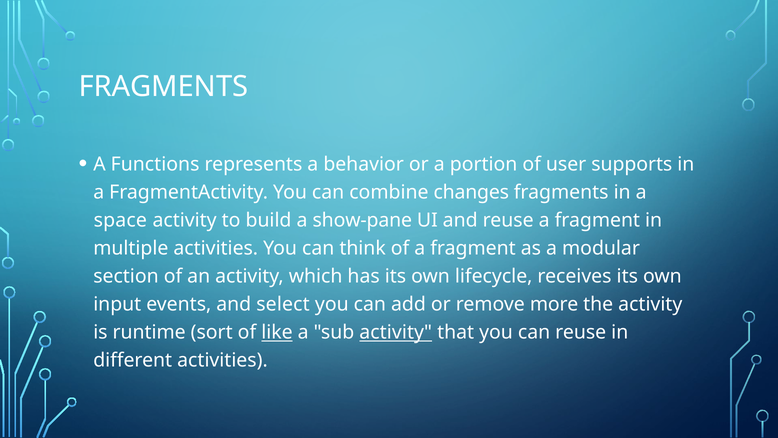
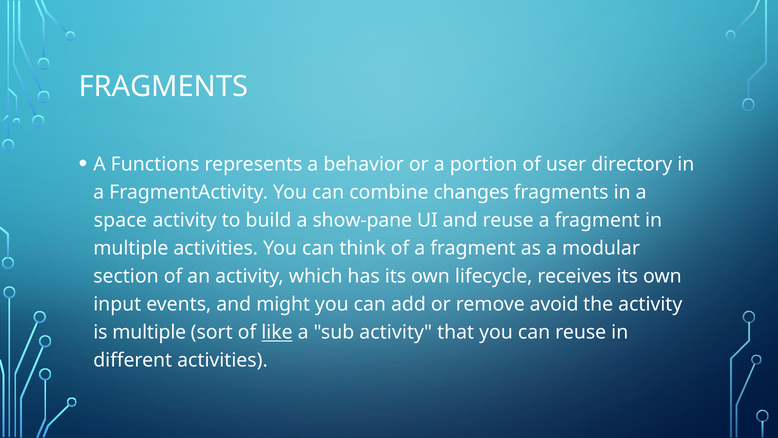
supports: supports -> directory
select: select -> might
more: more -> avoid
is runtime: runtime -> multiple
activity at (396, 332) underline: present -> none
